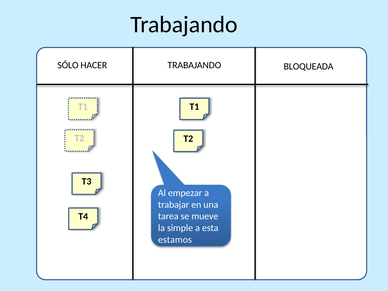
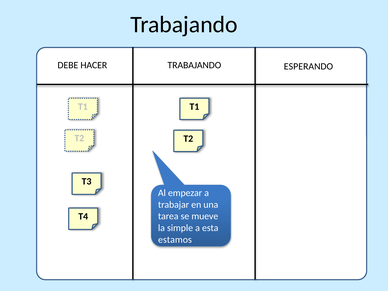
SÓLO: SÓLO -> DEBE
BLOQUEADA: BLOQUEADA -> ESPERANDO
